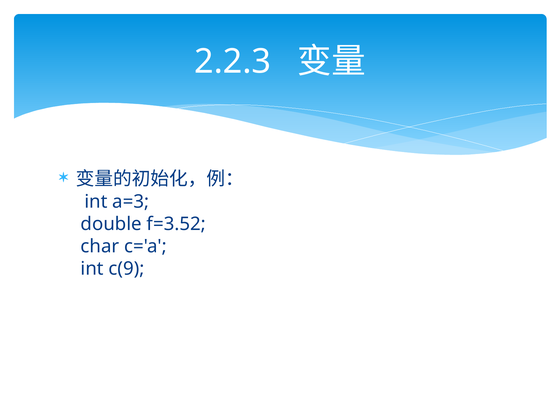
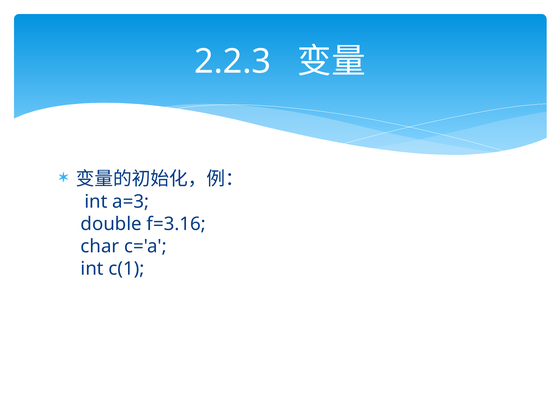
f=3.52: f=3.52 -> f=3.16
c(9: c(9 -> c(1
